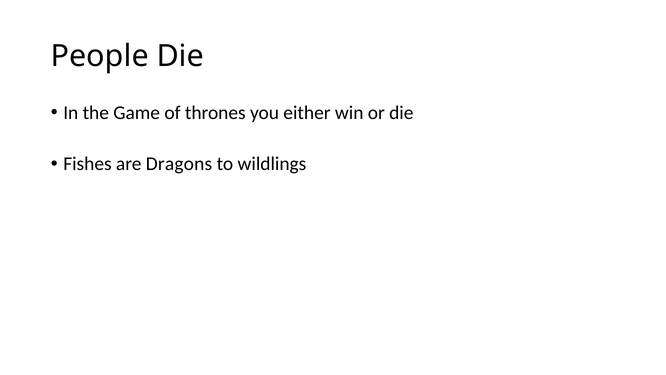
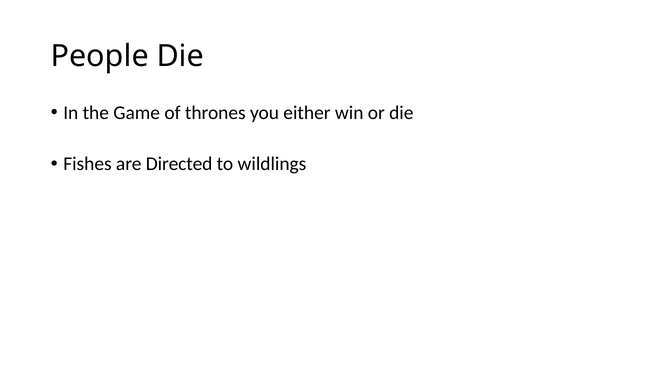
Dragons: Dragons -> Directed
